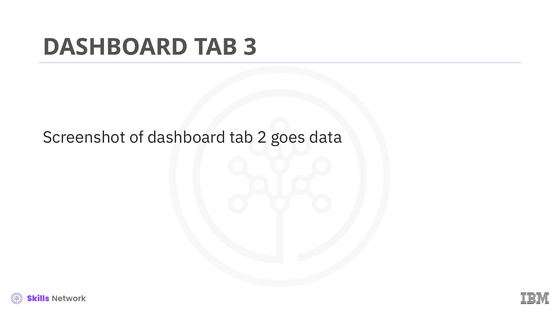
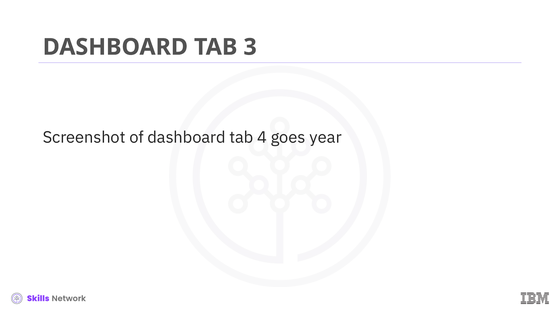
2: 2 -> 4
data: data -> year
